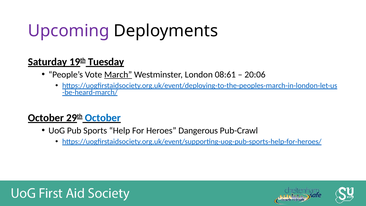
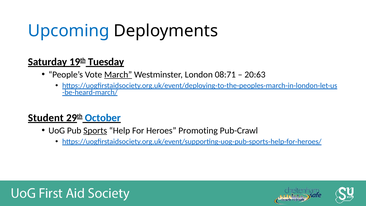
Upcoming colour: purple -> blue
08:61: 08:61 -> 08:71
20:06: 20:06 -> 20:63
October at (46, 118): October -> Student
Sports underline: none -> present
Dangerous: Dangerous -> Promoting
